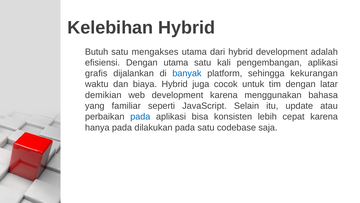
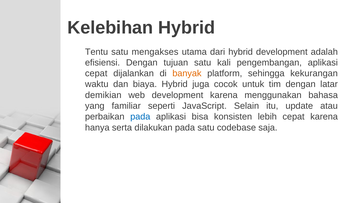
Butuh: Butuh -> Tentu
Dengan utama: utama -> tujuan
grafis at (96, 73): grafis -> cepat
banyak colour: blue -> orange
hanya pada: pada -> serta
